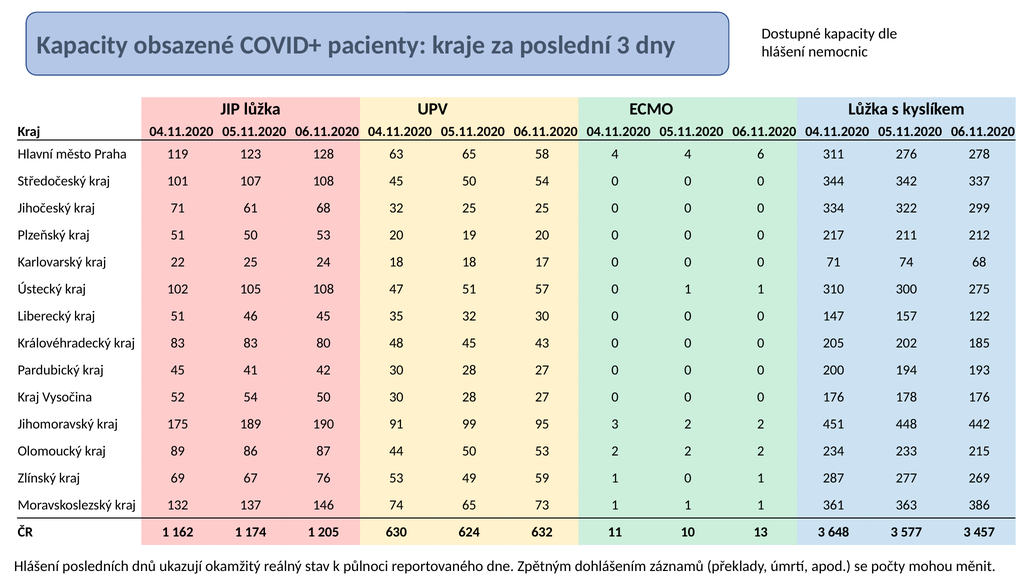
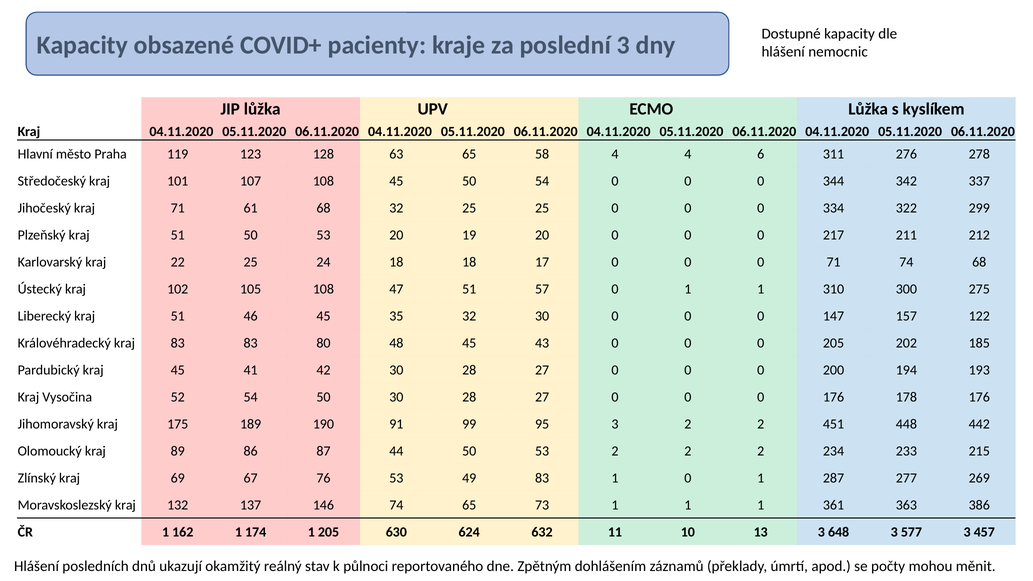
49 59: 59 -> 83
